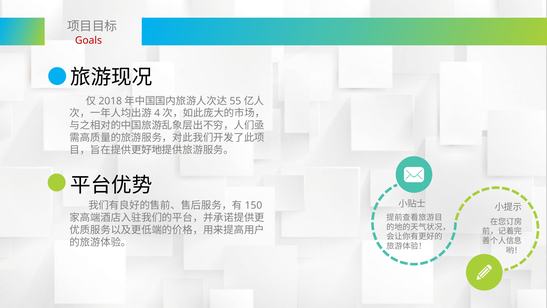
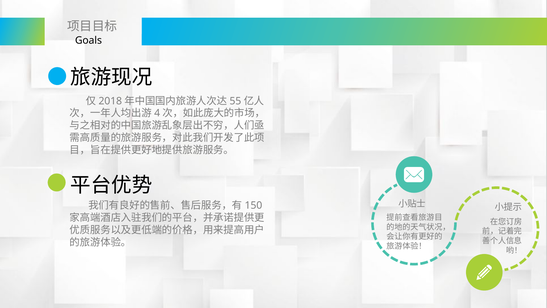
Goals colour: red -> black
